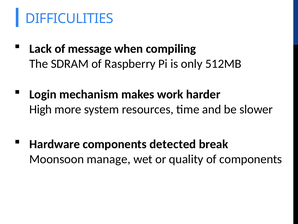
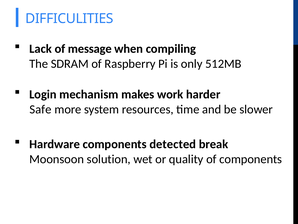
High: High -> Safe
manage: manage -> solution
